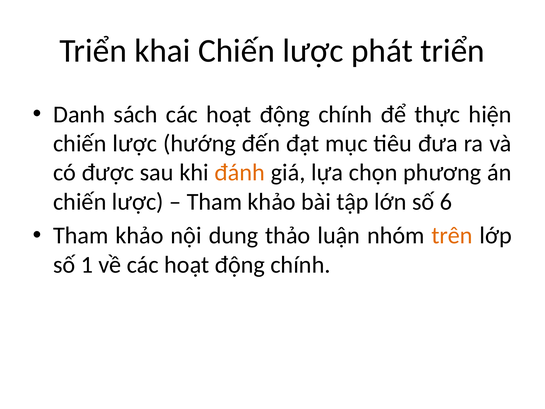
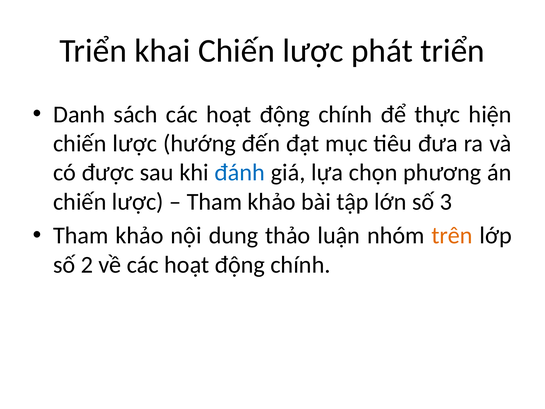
đánh colour: orange -> blue
6: 6 -> 3
1: 1 -> 2
